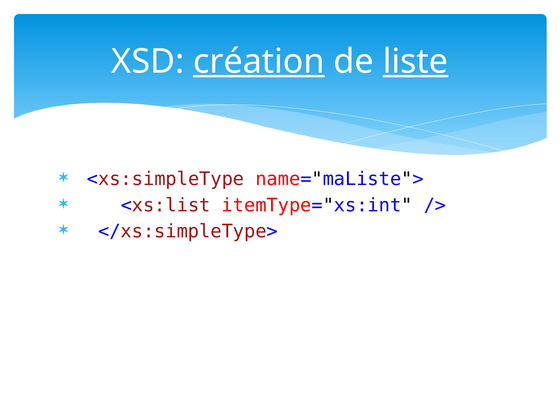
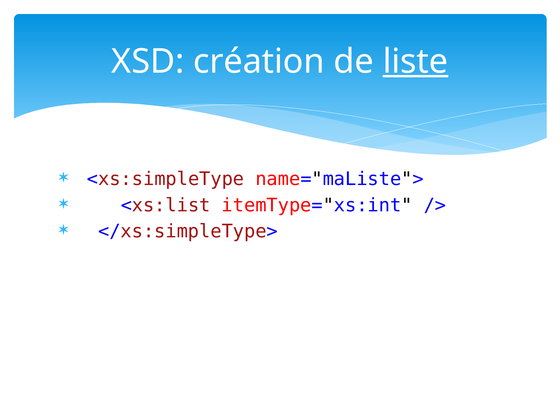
création underline: present -> none
